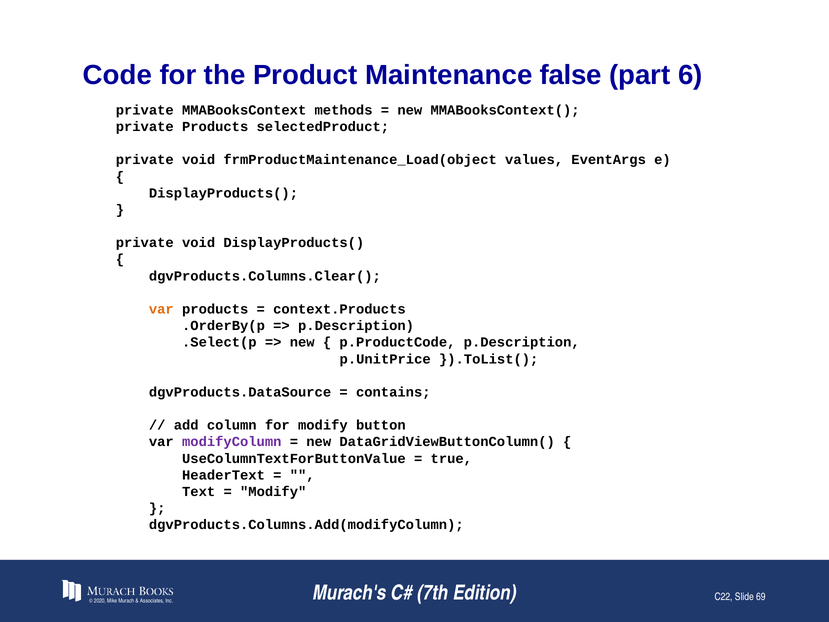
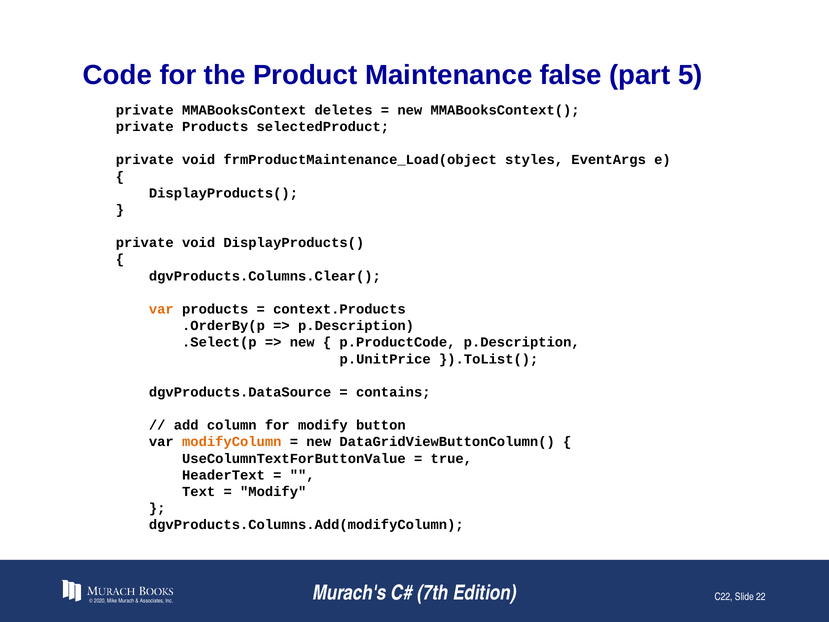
6: 6 -> 5
methods: methods -> deletes
values: values -> styles
modifyColumn colour: purple -> orange
69: 69 -> 22
